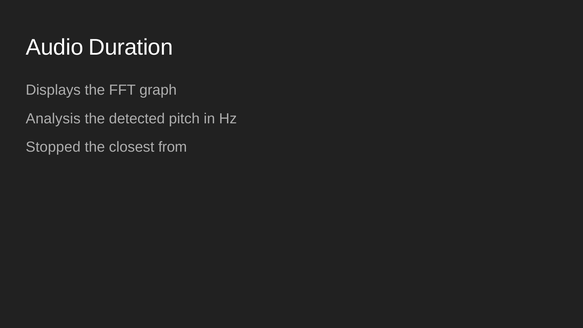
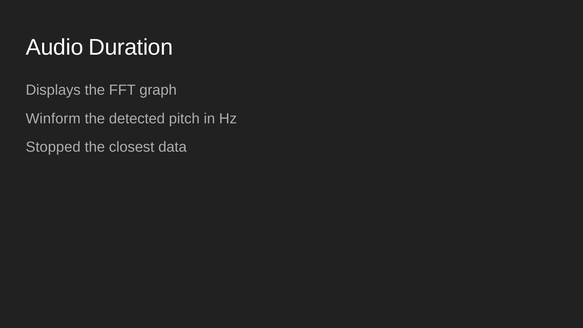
Analysis: Analysis -> Winform
from: from -> data
